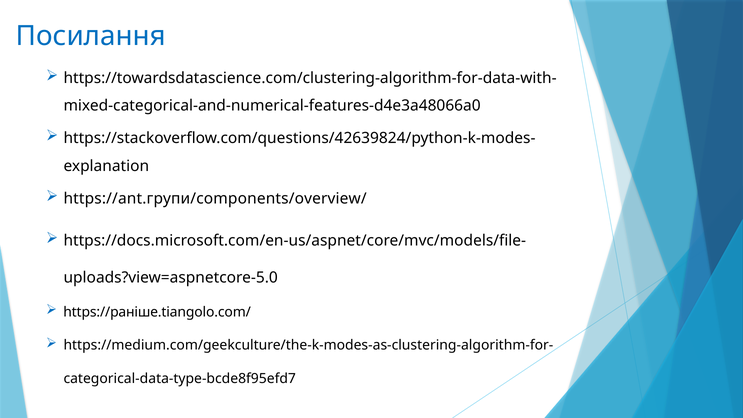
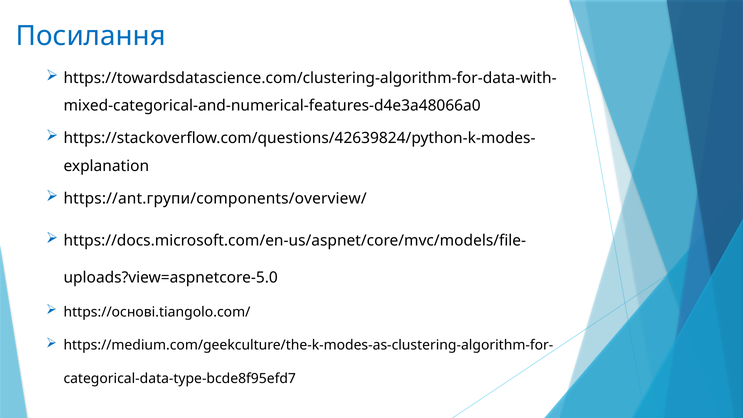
https://раніше.tiangolo.com/: https://раніше.tiangolo.com/ -> https://основі.tiangolo.com/
